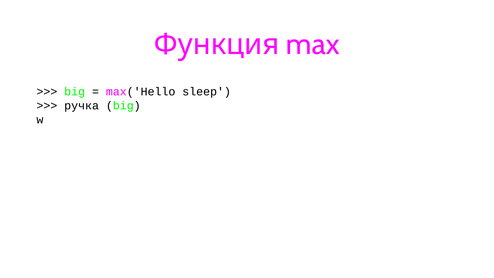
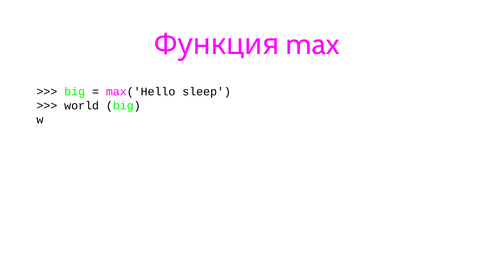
ручка: ручка -> world
